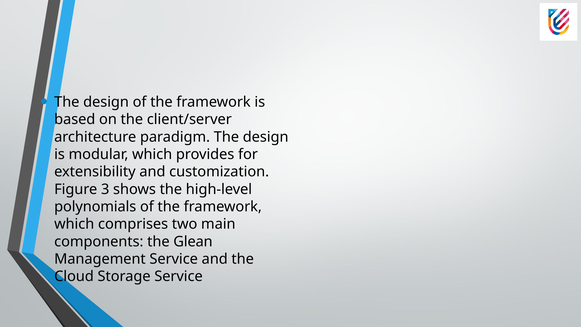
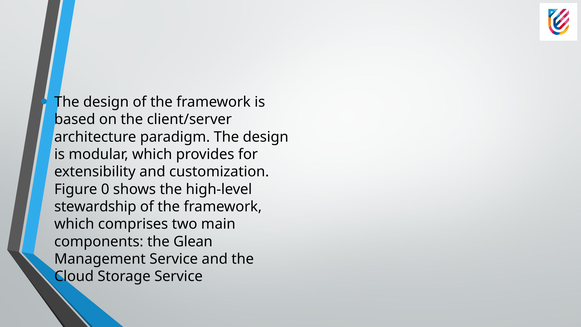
3: 3 -> 0
polynomials: polynomials -> stewardship
